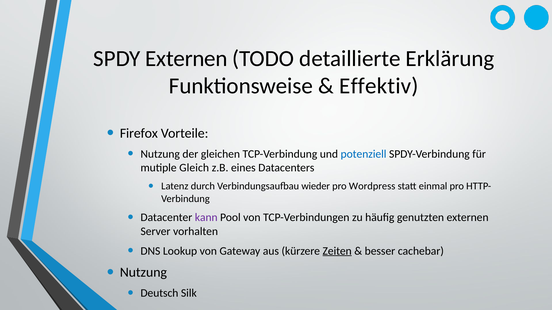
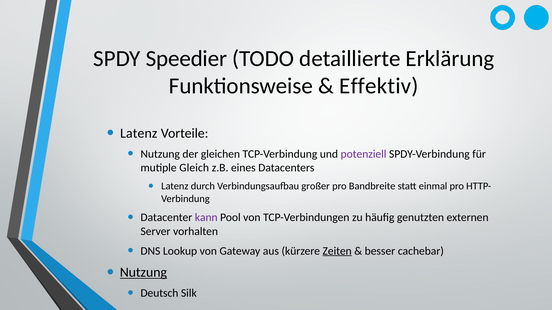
SPDY Externen: Externen -> Speedier
Firefox at (139, 133): Firefox -> Latenz
potenziell colour: blue -> purple
wieder: wieder -> großer
Wordpress: Wordpress -> Bandbreite
Nutzung at (143, 273) underline: none -> present
